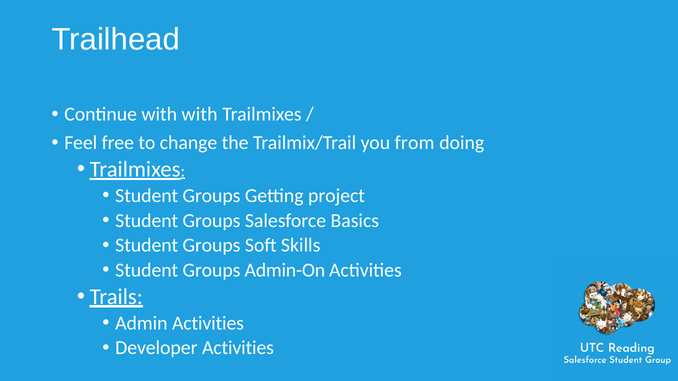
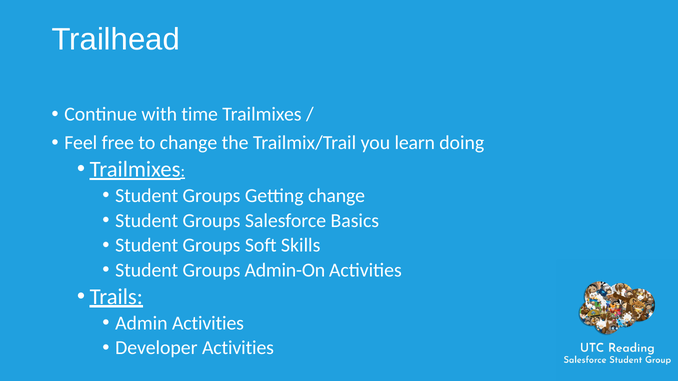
with with: with -> time
from: from -> learn
Getting project: project -> change
